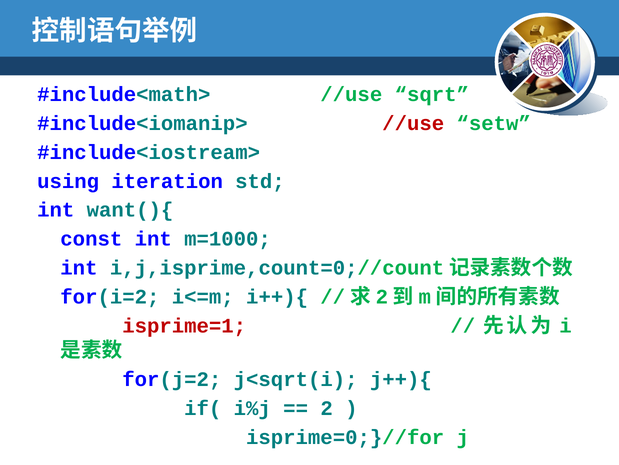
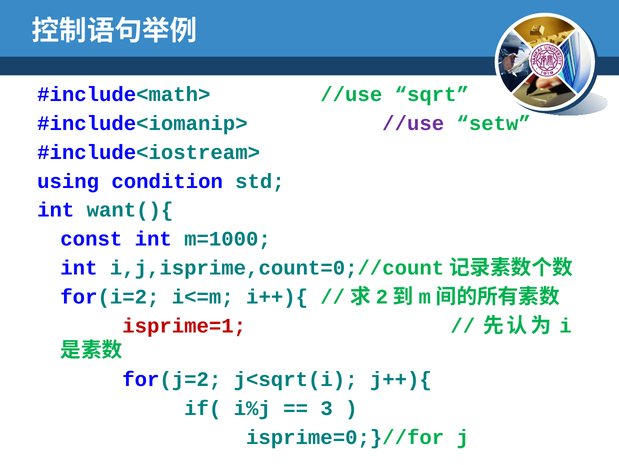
//use at (413, 123) colour: red -> purple
iteration: iteration -> condition
2: 2 -> 3
